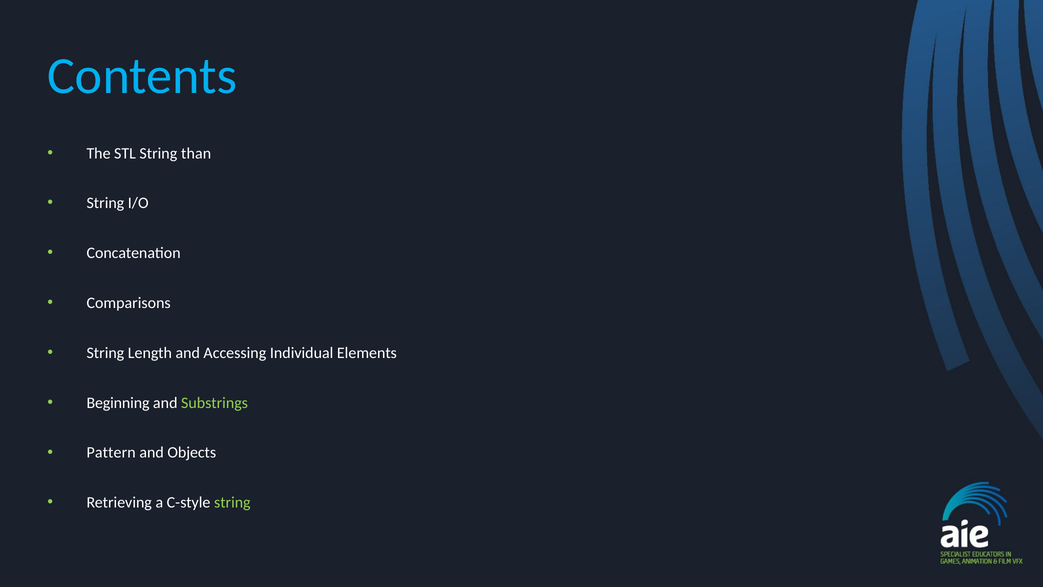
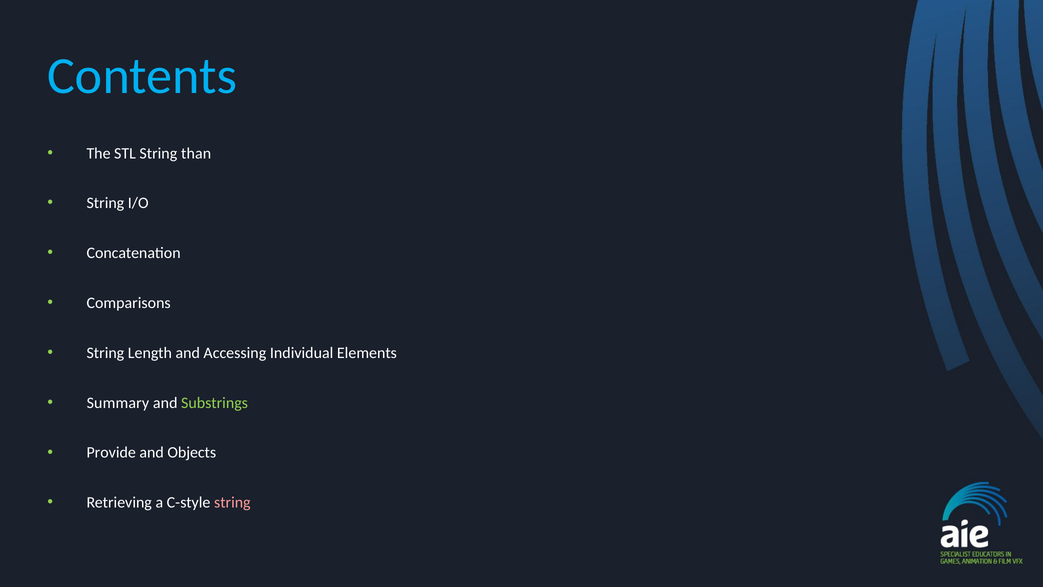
Beginning: Beginning -> Summary
Pattern: Pattern -> Provide
string at (232, 502) colour: light green -> pink
